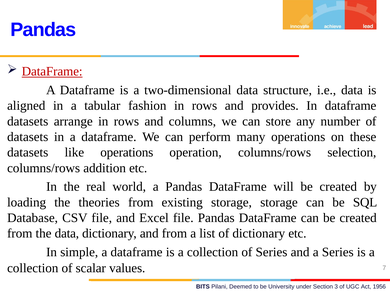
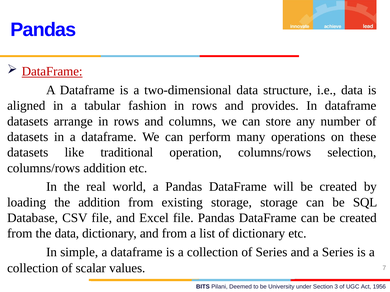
like operations: operations -> traditional
the theories: theories -> addition
